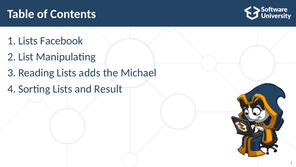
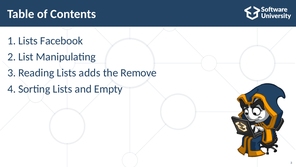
Michael: Michael -> Remove
Result: Result -> Empty
